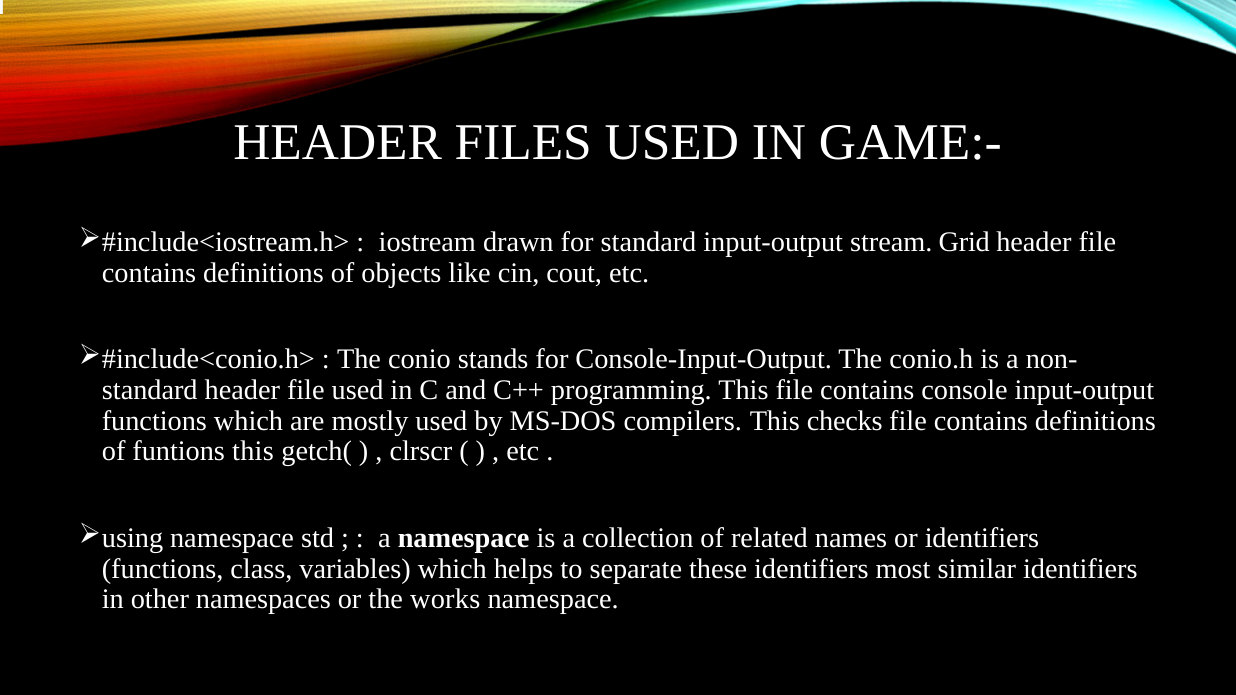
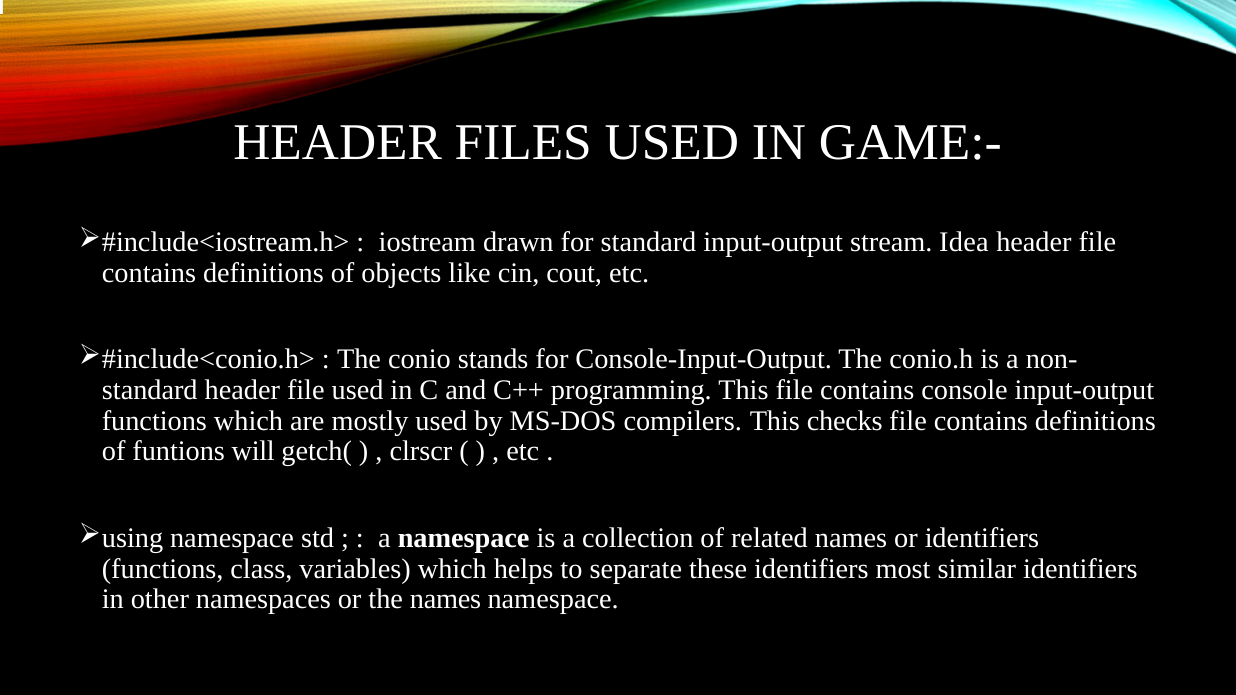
Grid: Grid -> Idea
funtions this: this -> will
the works: works -> names
